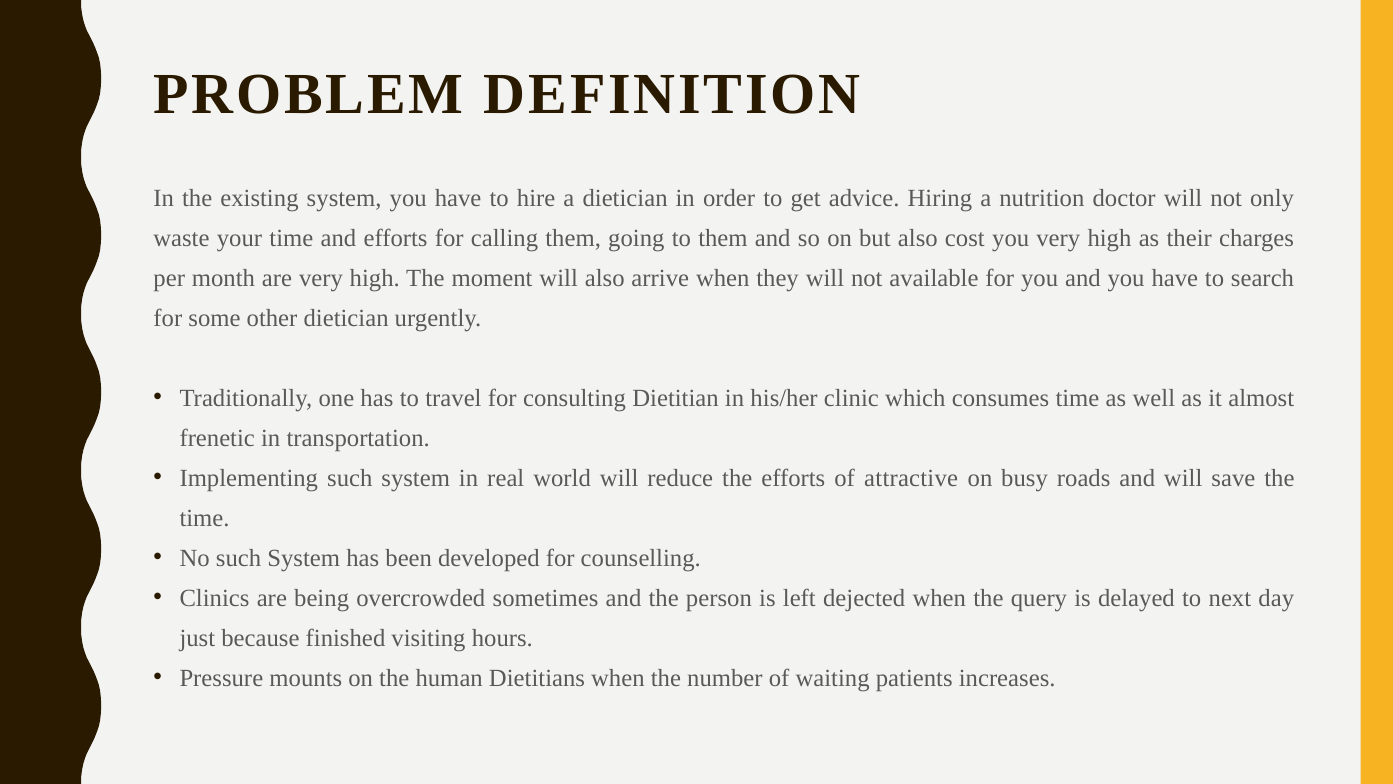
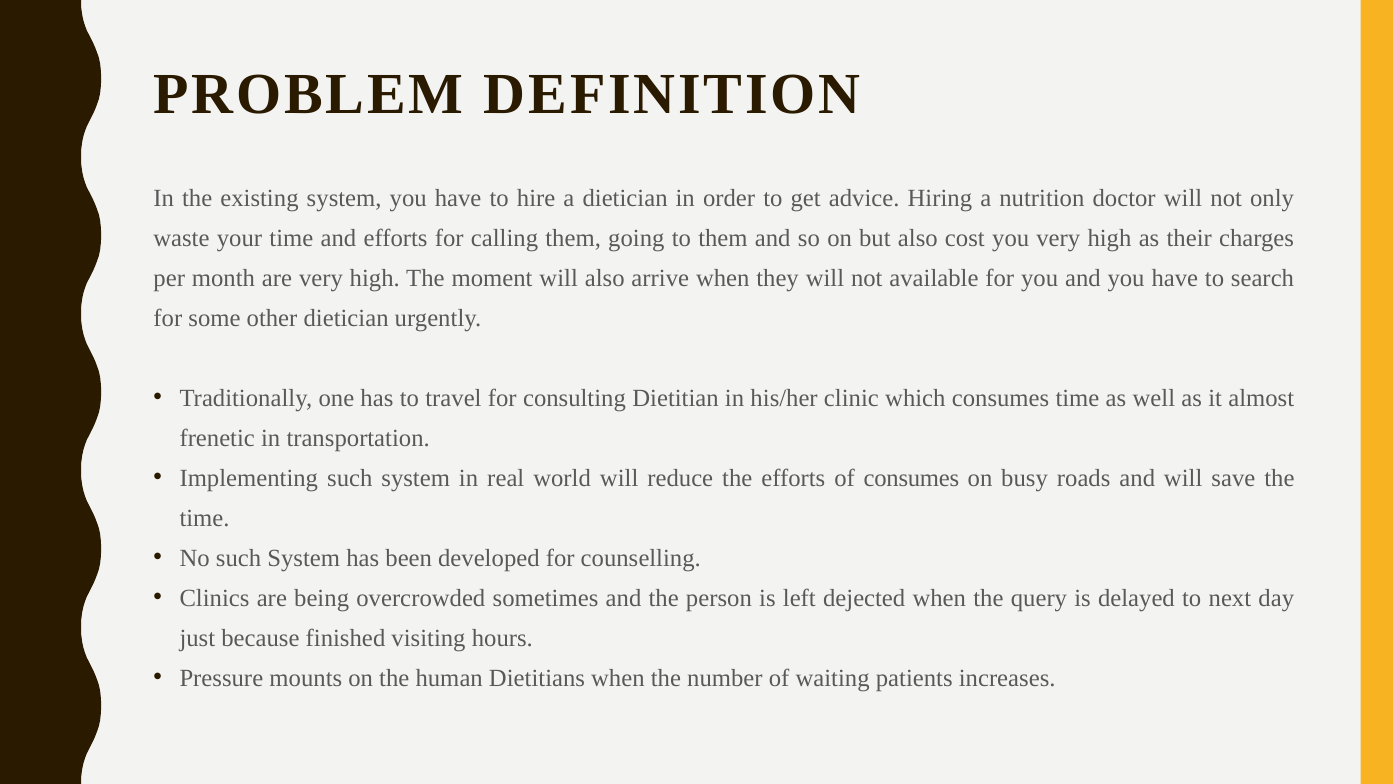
of attractive: attractive -> consumes
